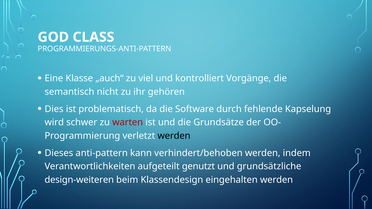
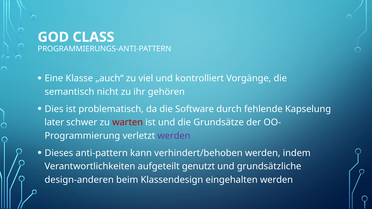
wird: wird -> later
werden at (174, 136) colour: black -> purple
design-weiteren: design-weiteren -> design-anderen
